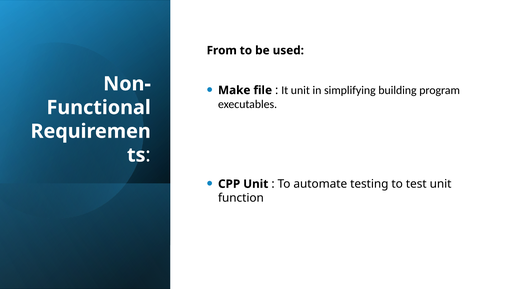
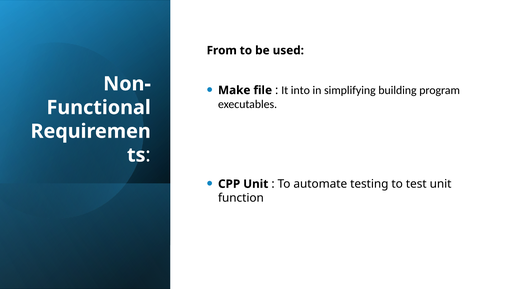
It unit: unit -> into
